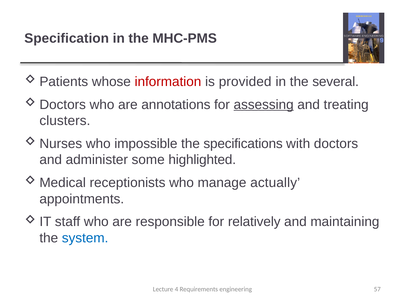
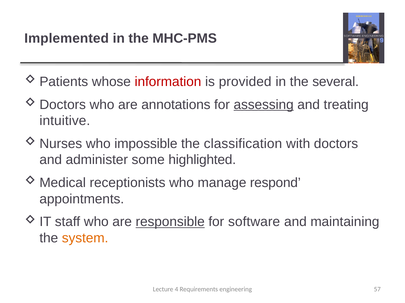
Specification: Specification -> Implemented
clusters: clusters -> intuitive
specifications: specifications -> classification
actually: actually -> respond
responsible underline: none -> present
relatively: relatively -> software
system colour: blue -> orange
